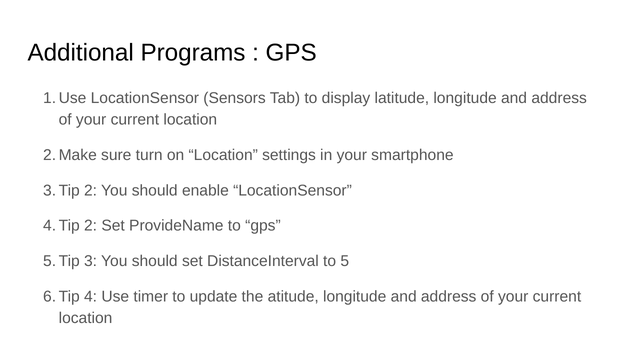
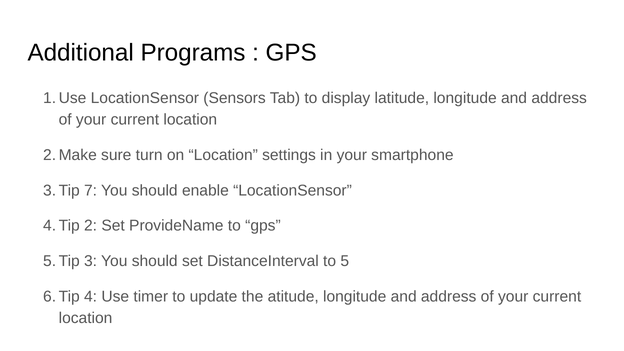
2 at (91, 190): 2 -> 7
